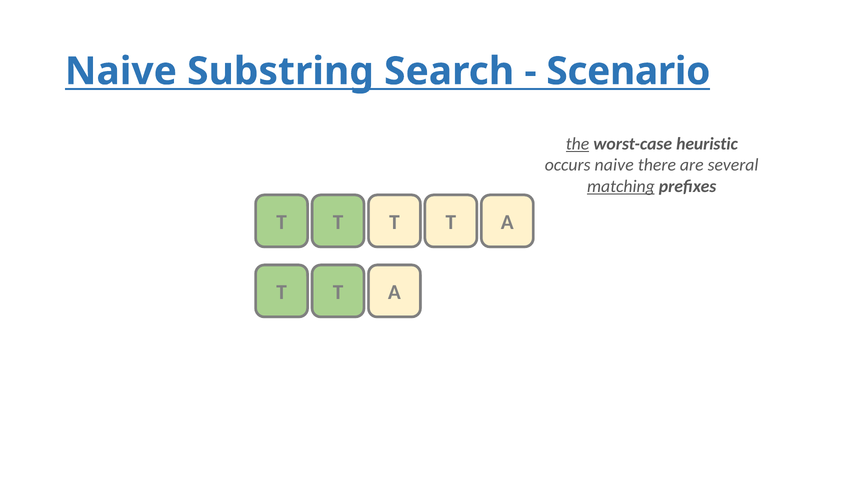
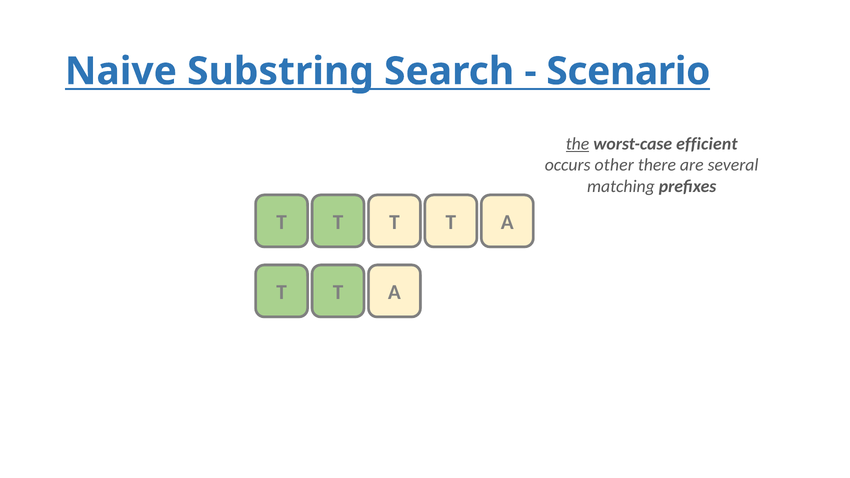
heuristic: heuristic -> efficient
occurs naive: naive -> other
matching underline: present -> none
